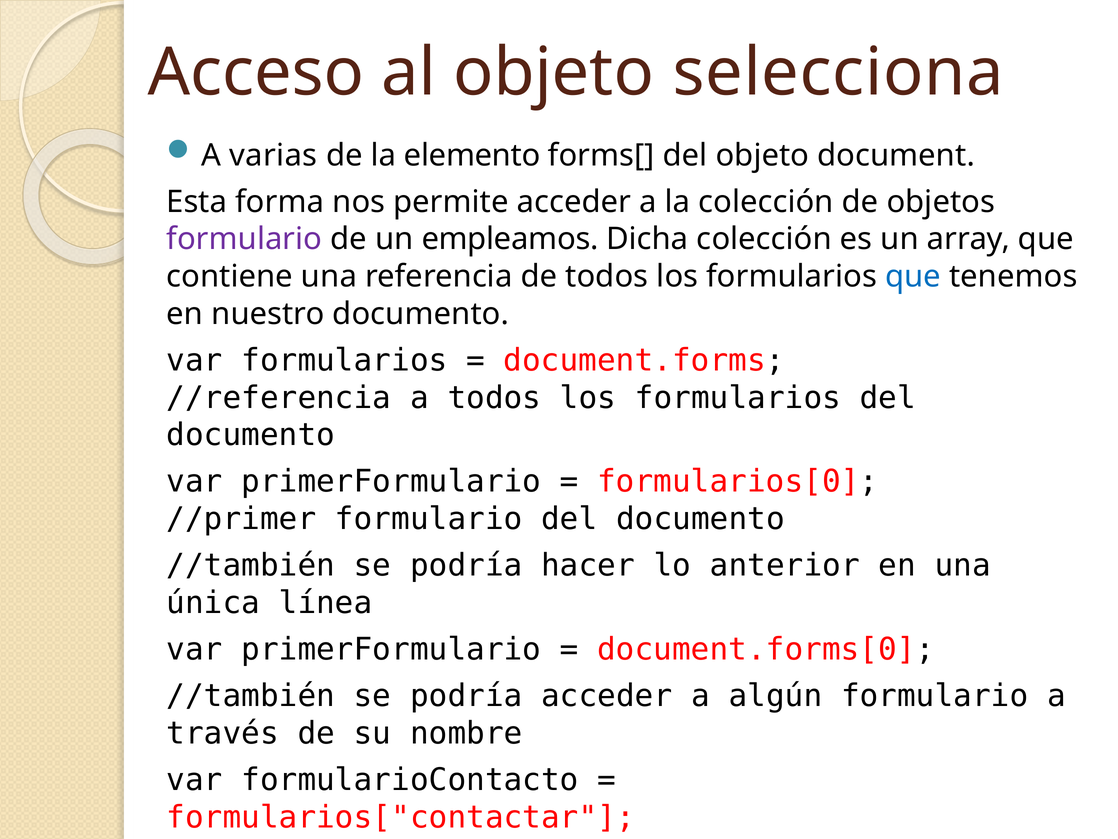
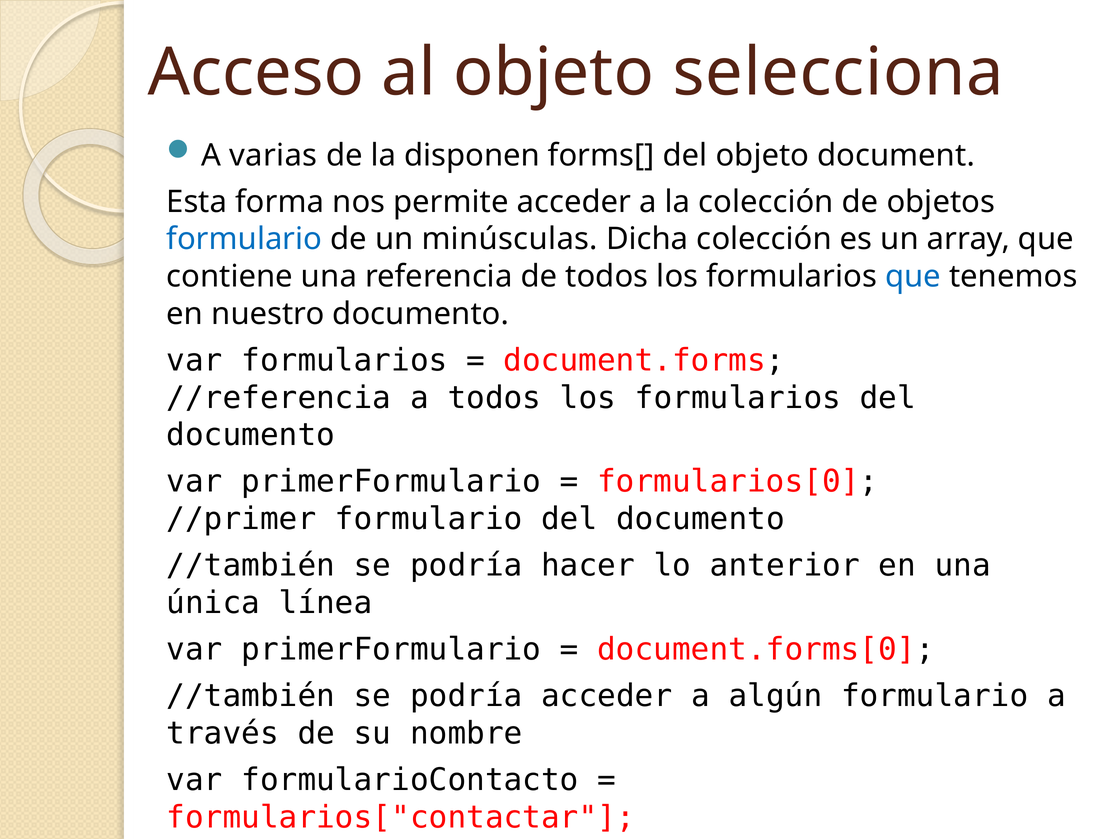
elemento: elemento -> disponen
formulario at (244, 239) colour: purple -> blue
empleamos: empleamos -> minúsculas
